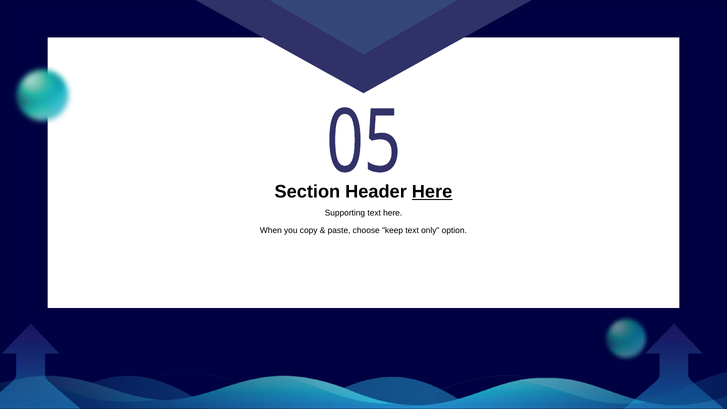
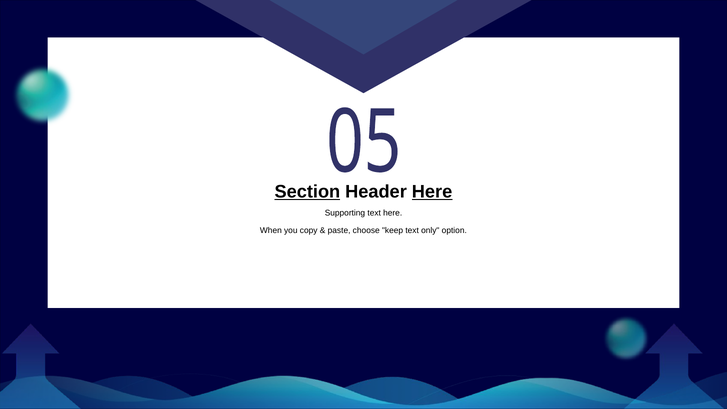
Section underline: none -> present
